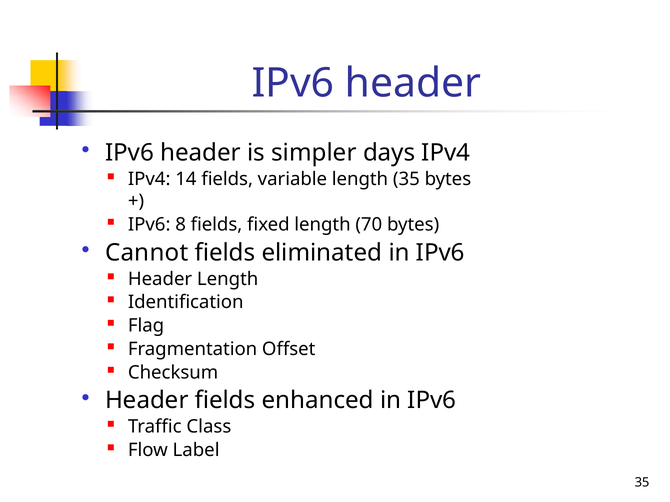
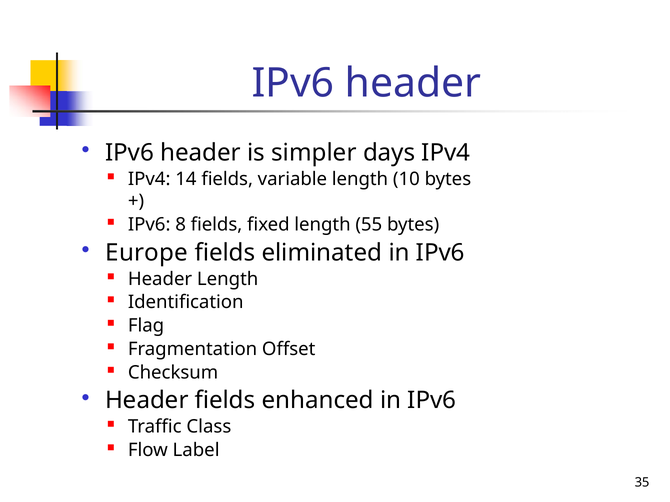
length 35: 35 -> 10
70: 70 -> 55
Cannot: Cannot -> Europe
